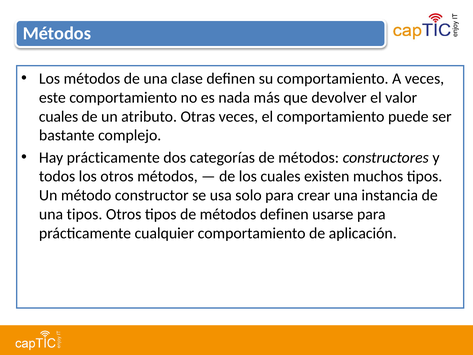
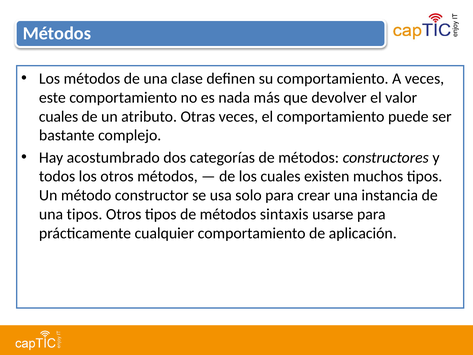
Hay prácticamente: prácticamente -> acostumbrado
métodos definen: definen -> sintaxis
